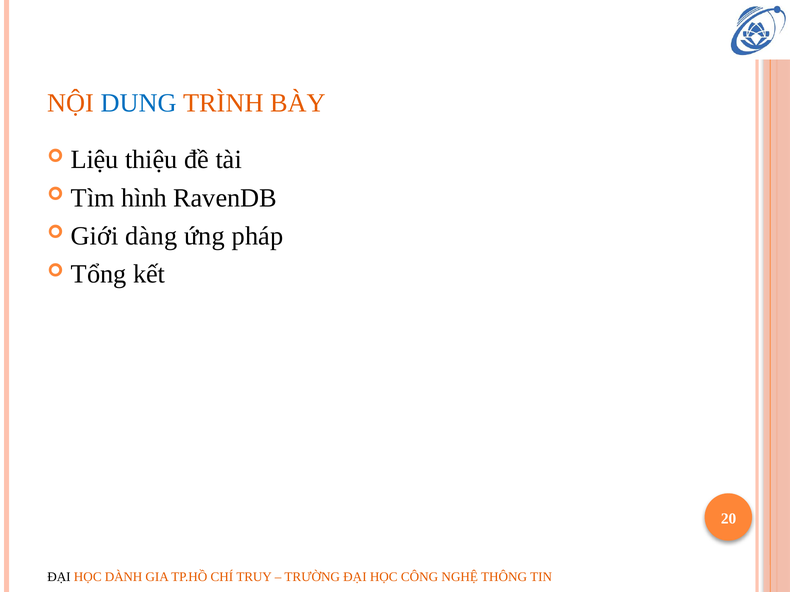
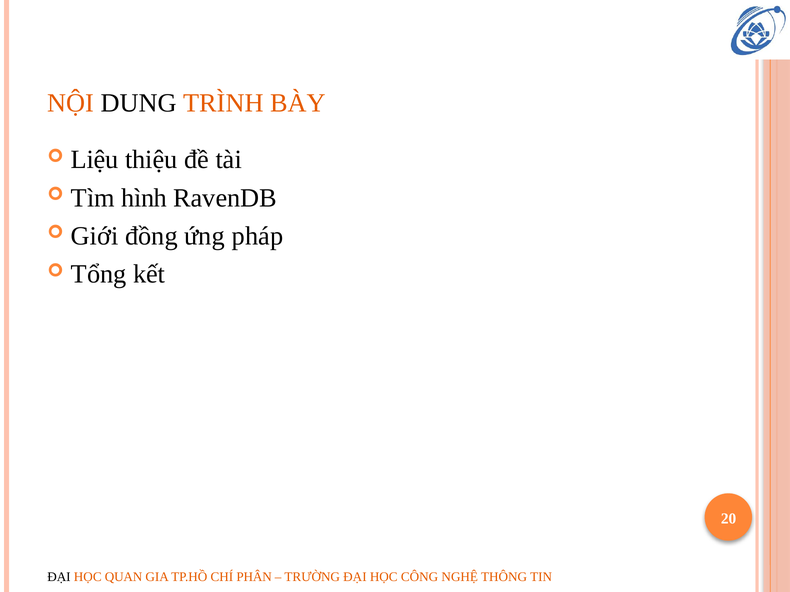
DUNG colour: blue -> black
dàng: dàng -> đồng
DÀNH: DÀNH -> QUAN
TRUY: TRUY -> PHÂN
